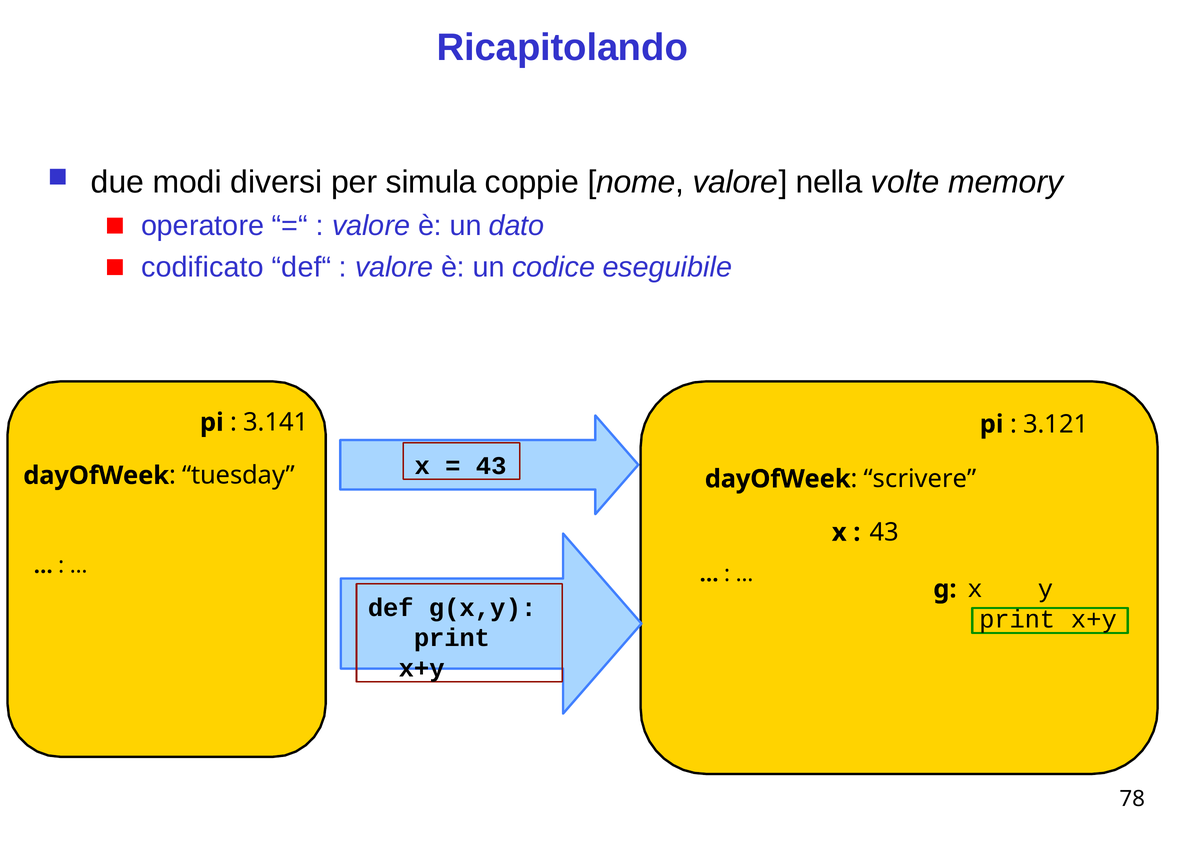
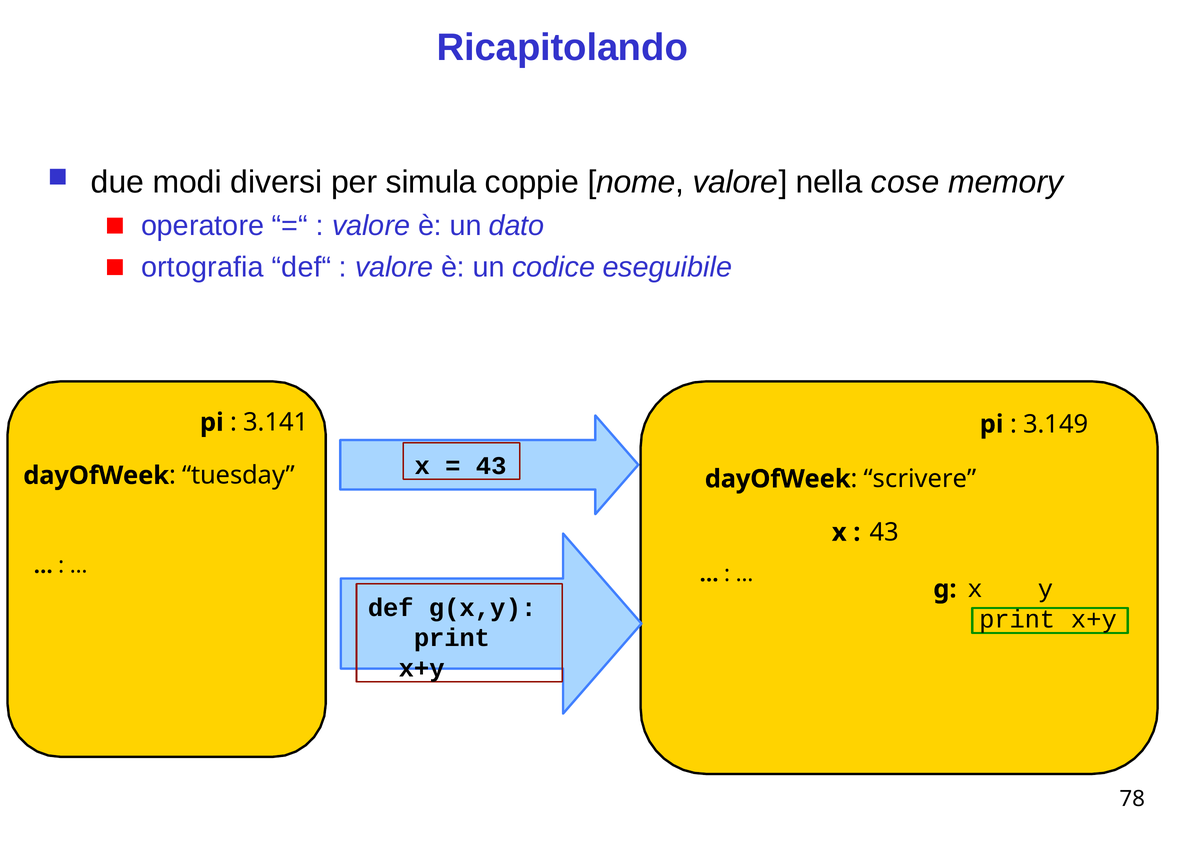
volte: volte -> cose
codificato: codificato -> ortografia
3.121: 3.121 -> 3.149
